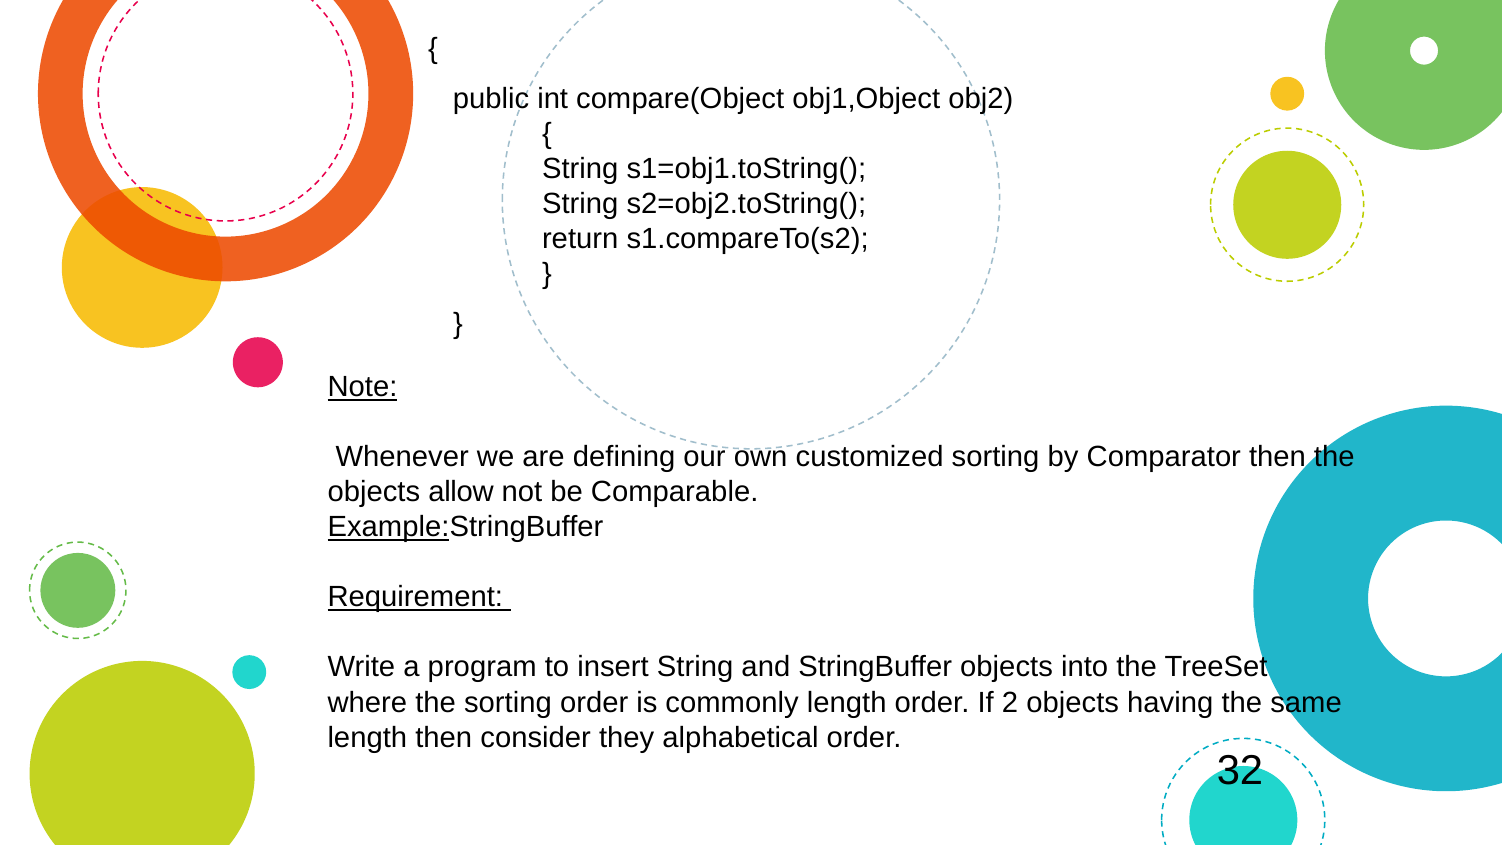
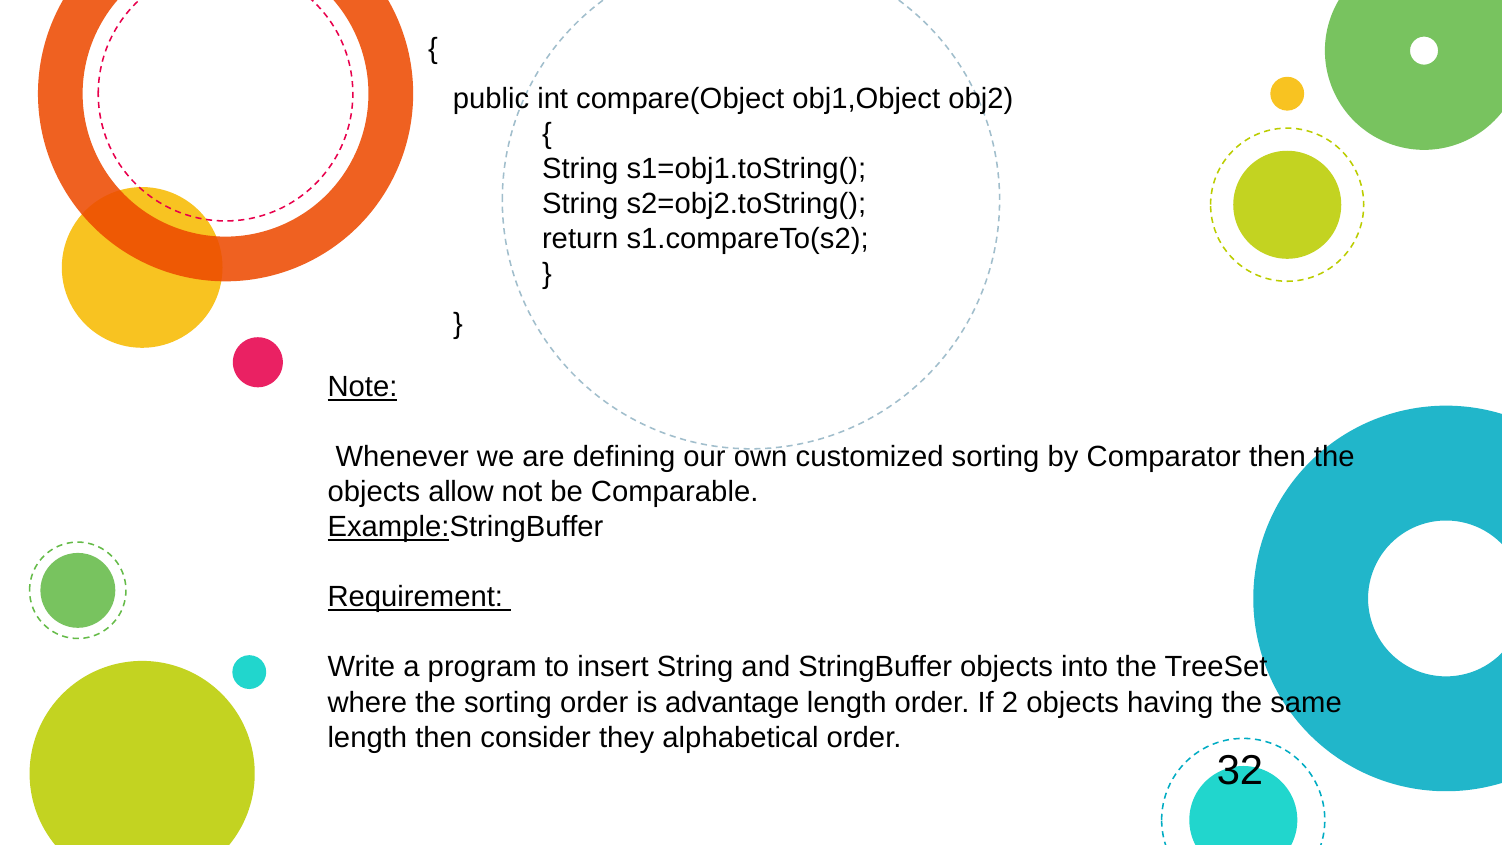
commonly: commonly -> advantage
